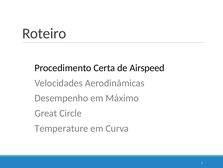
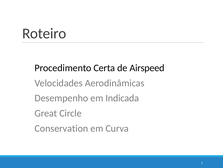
Máximo: Máximo -> Indicada
Temperature: Temperature -> Conservation
